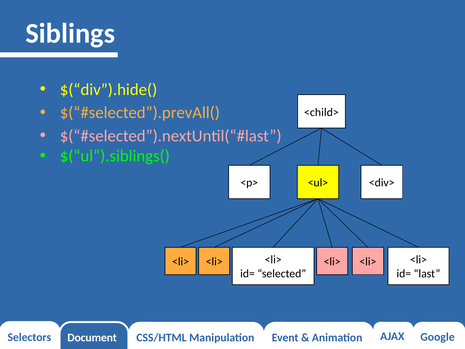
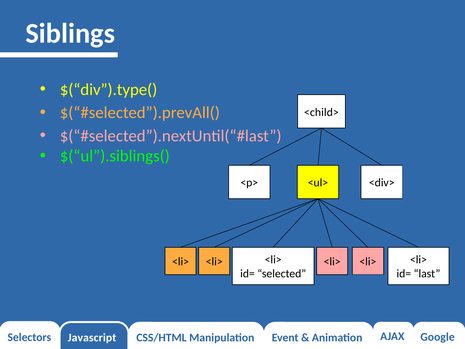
$(“div”).hide(: $(“div”).hide( -> $(“div”).type(
Document: Document -> Javascript
